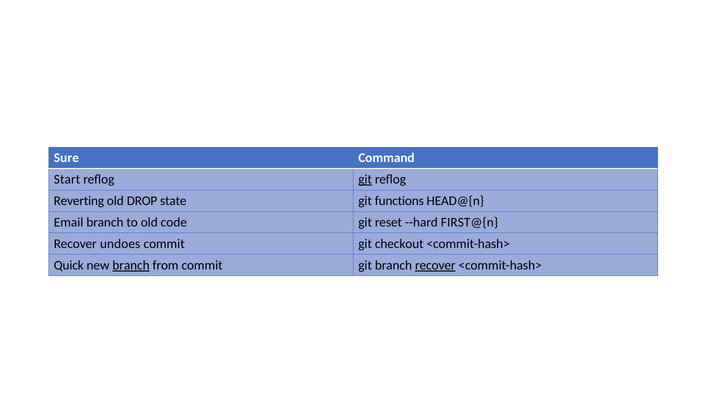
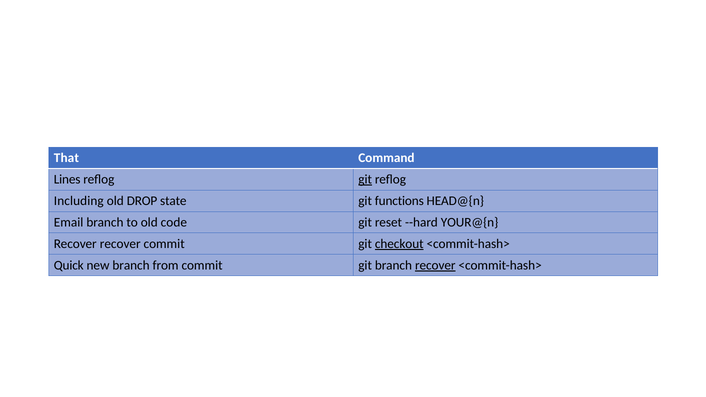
Sure: Sure -> That
Start: Start -> Lines
Reverting: Reverting -> Including
FIRST@{n: FIRST@{n -> YOUR@{n
Recover undoes: undoes -> recover
checkout underline: none -> present
branch at (131, 265) underline: present -> none
